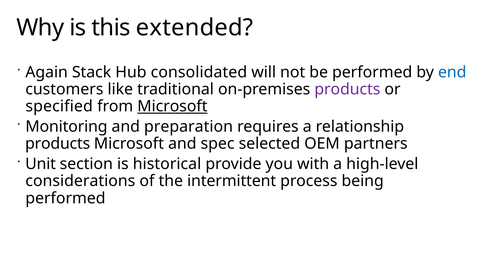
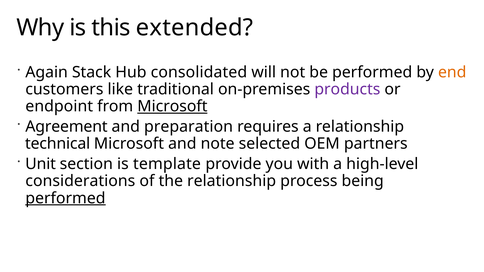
end colour: blue -> orange
specified: specified -> endpoint
Monitoring: Monitoring -> Agreement
products at (58, 144): products -> technical
spec: spec -> note
historical: historical -> template
the intermittent: intermittent -> relationship
performed at (65, 198) underline: none -> present
